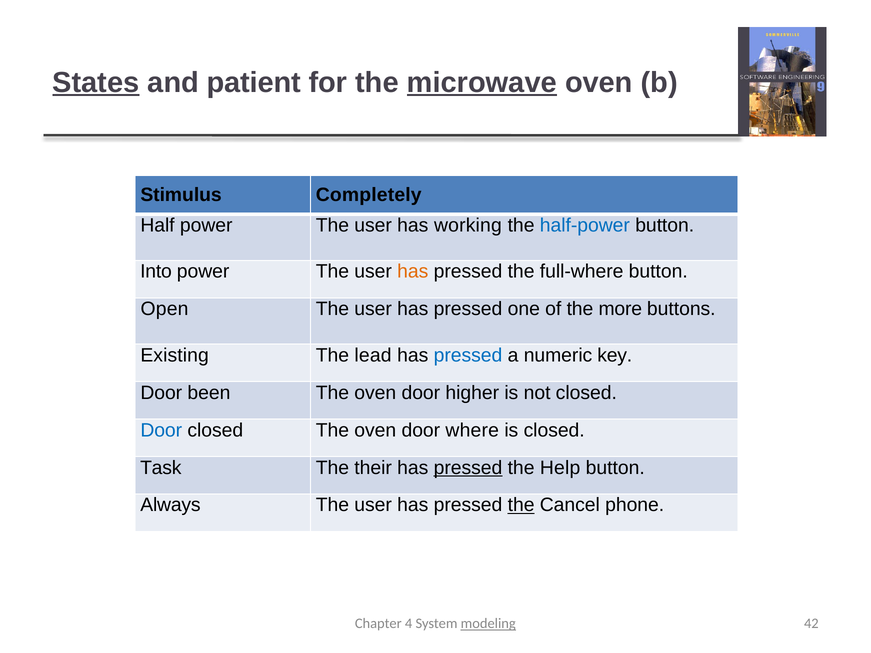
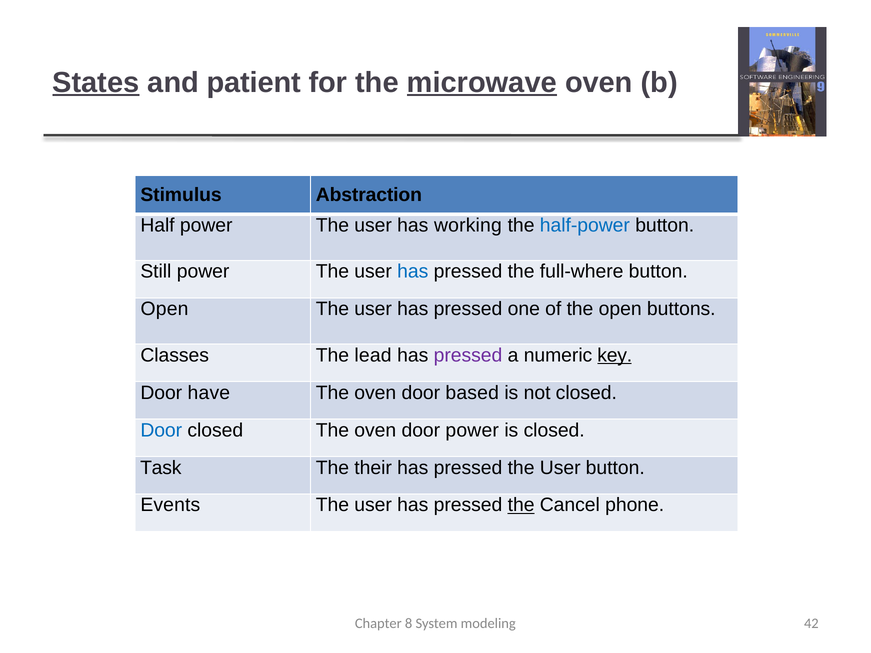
Completely: Completely -> Abstraction
Into: Into -> Still
has at (413, 272) colour: orange -> blue
the more: more -> open
Existing: Existing -> Classes
pressed at (468, 355) colour: blue -> purple
key underline: none -> present
been: been -> have
higher: higher -> based
door where: where -> power
pressed at (468, 468) underline: present -> none
Help at (560, 468): Help -> User
Always: Always -> Events
4: 4 -> 8
modeling underline: present -> none
